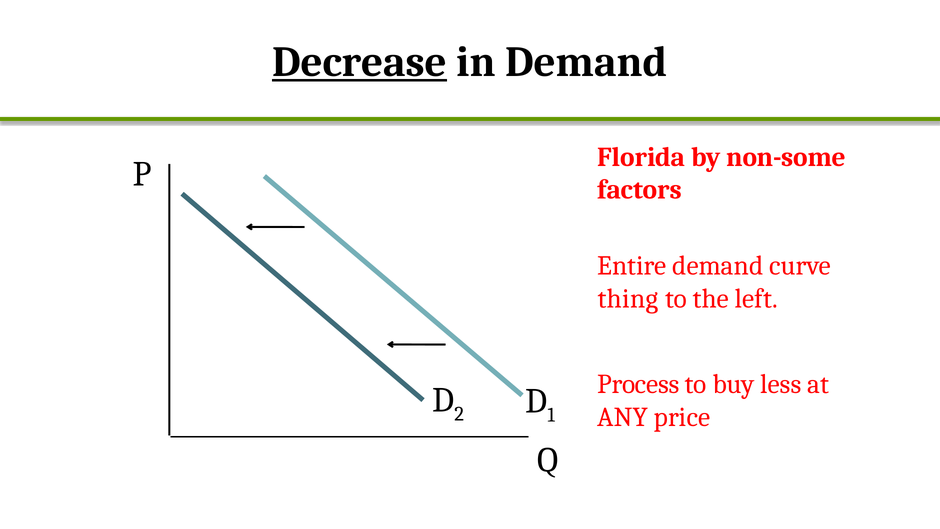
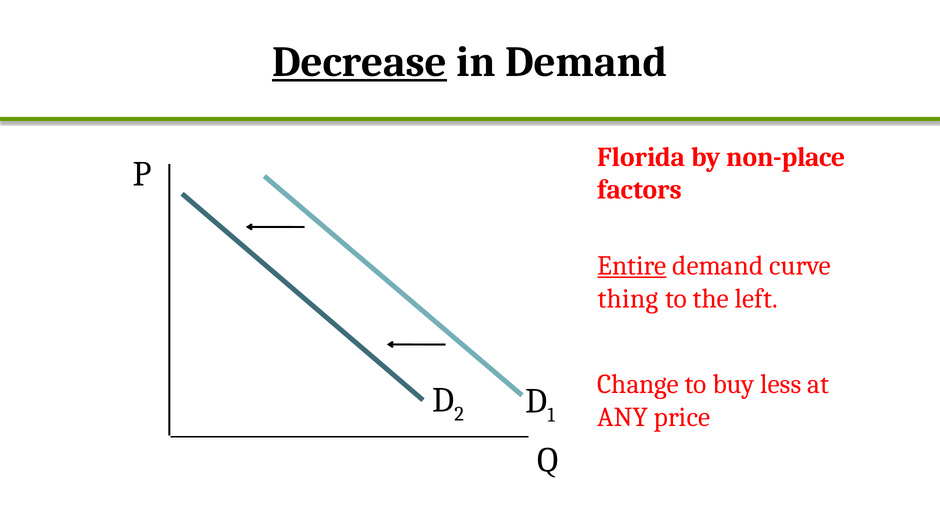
non-some: non-some -> non-place
Entire underline: none -> present
Process: Process -> Change
